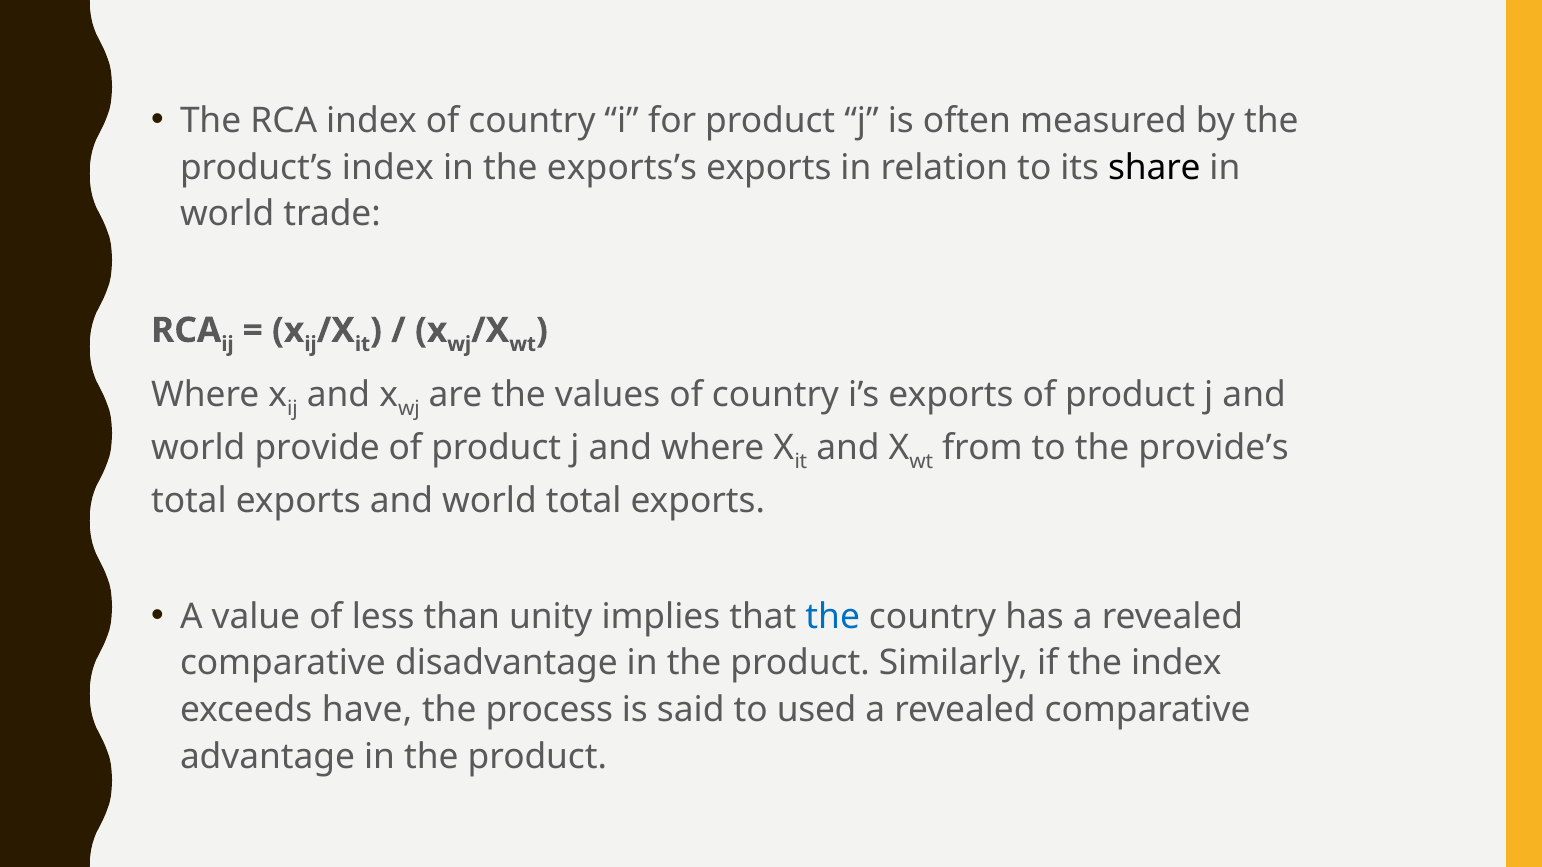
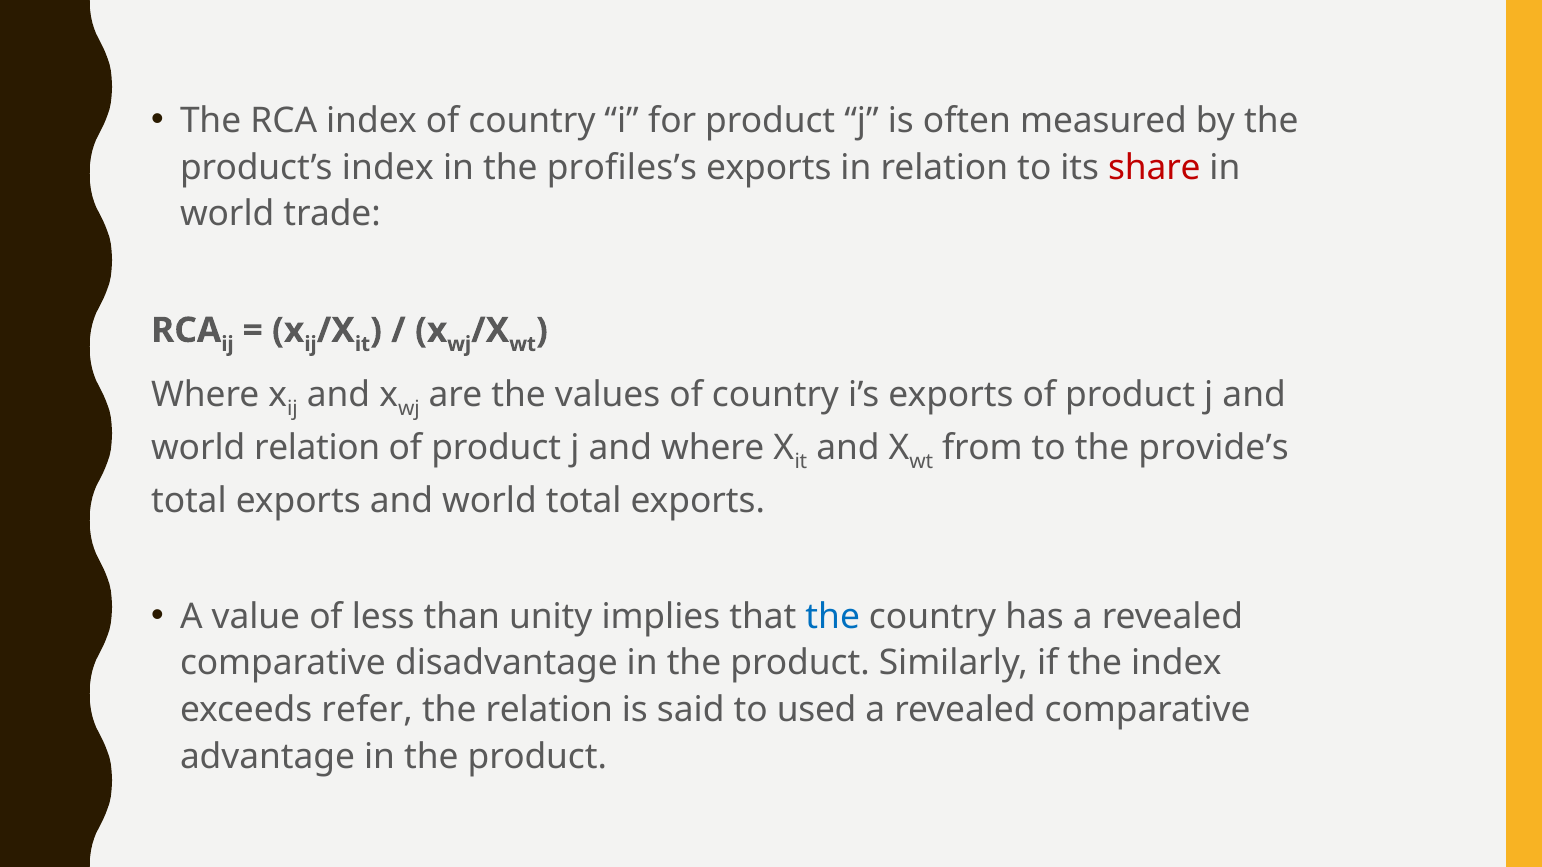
exports’s: exports’s -> profiles’s
share colour: black -> red
world provide: provide -> relation
have: have -> refer
the process: process -> relation
